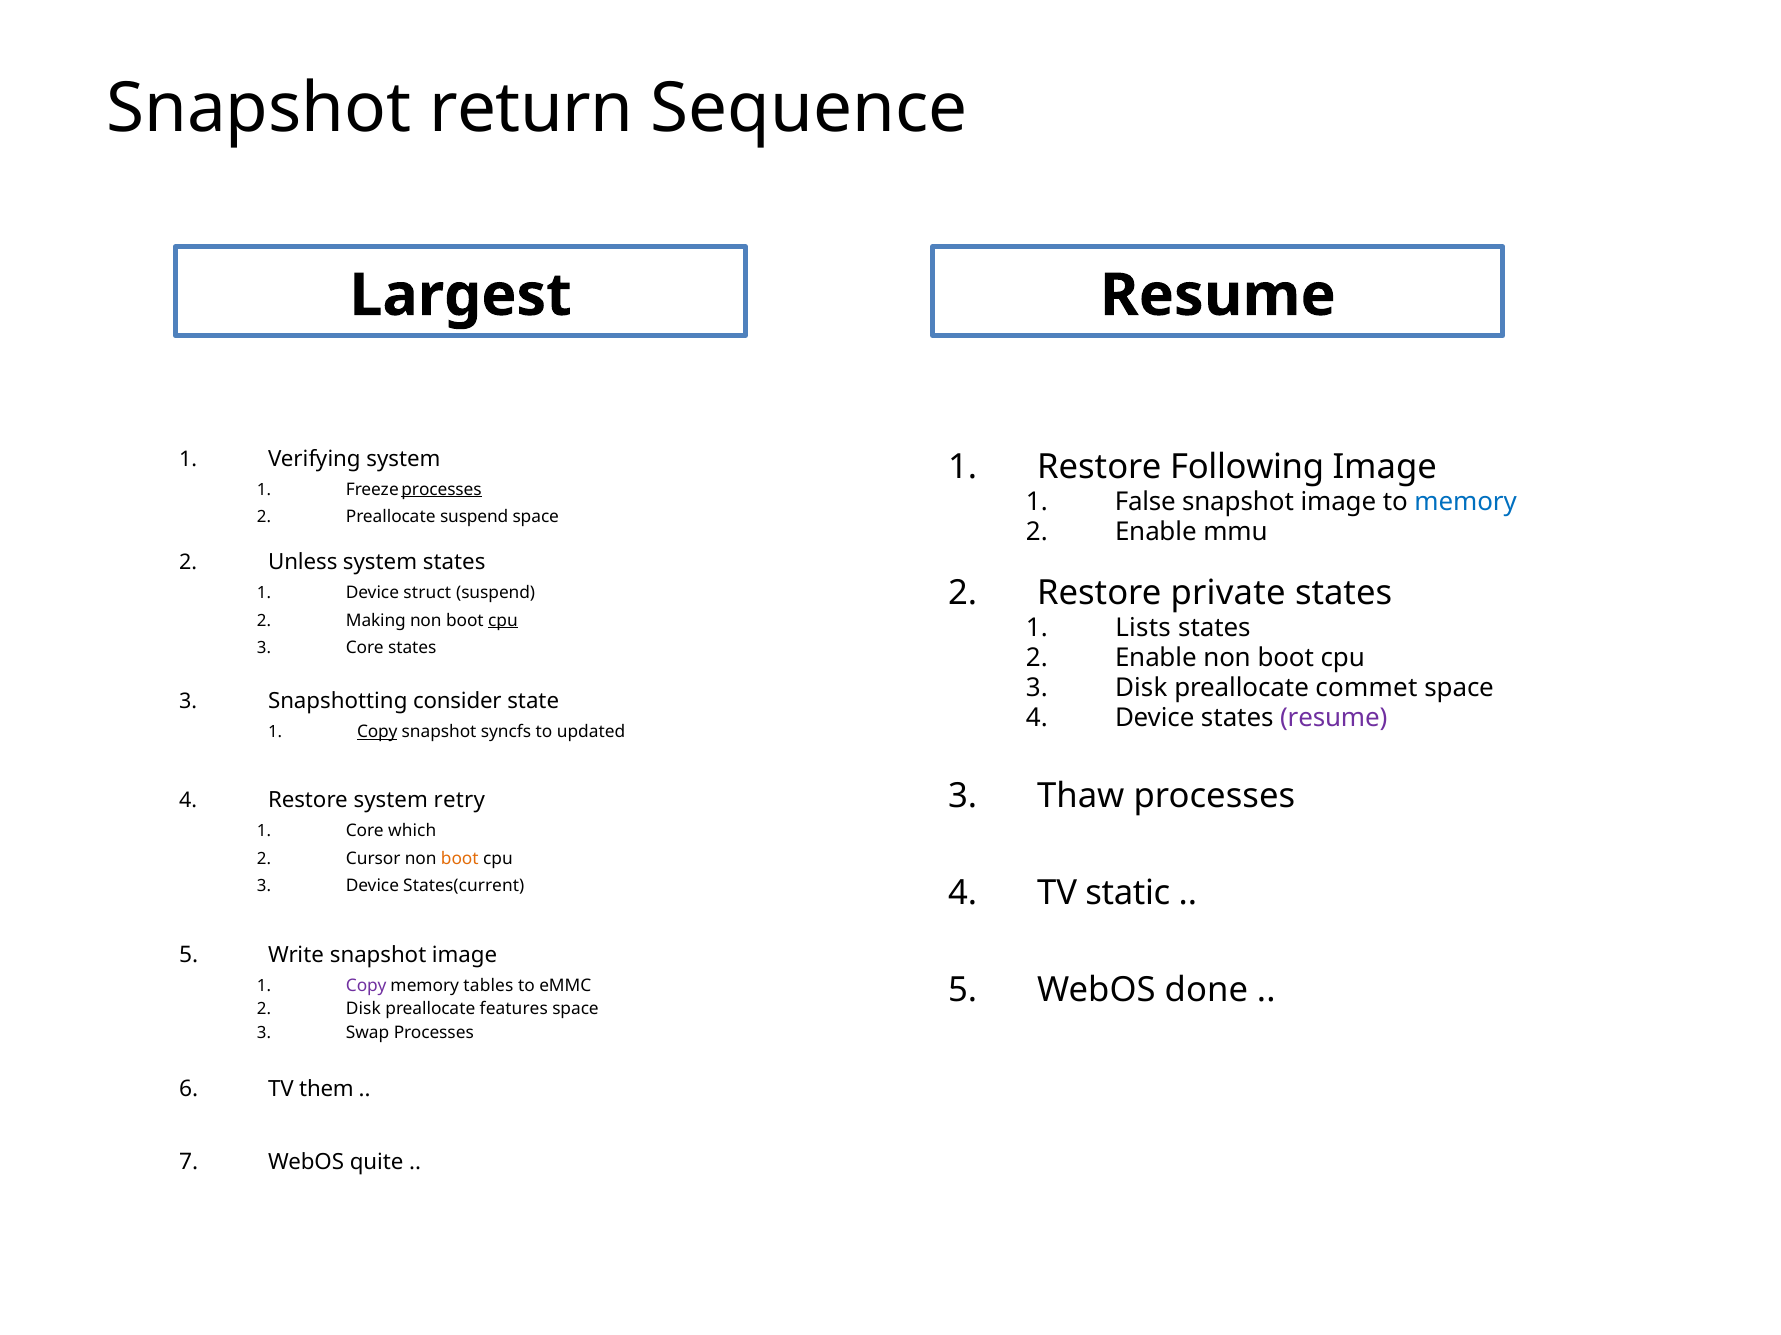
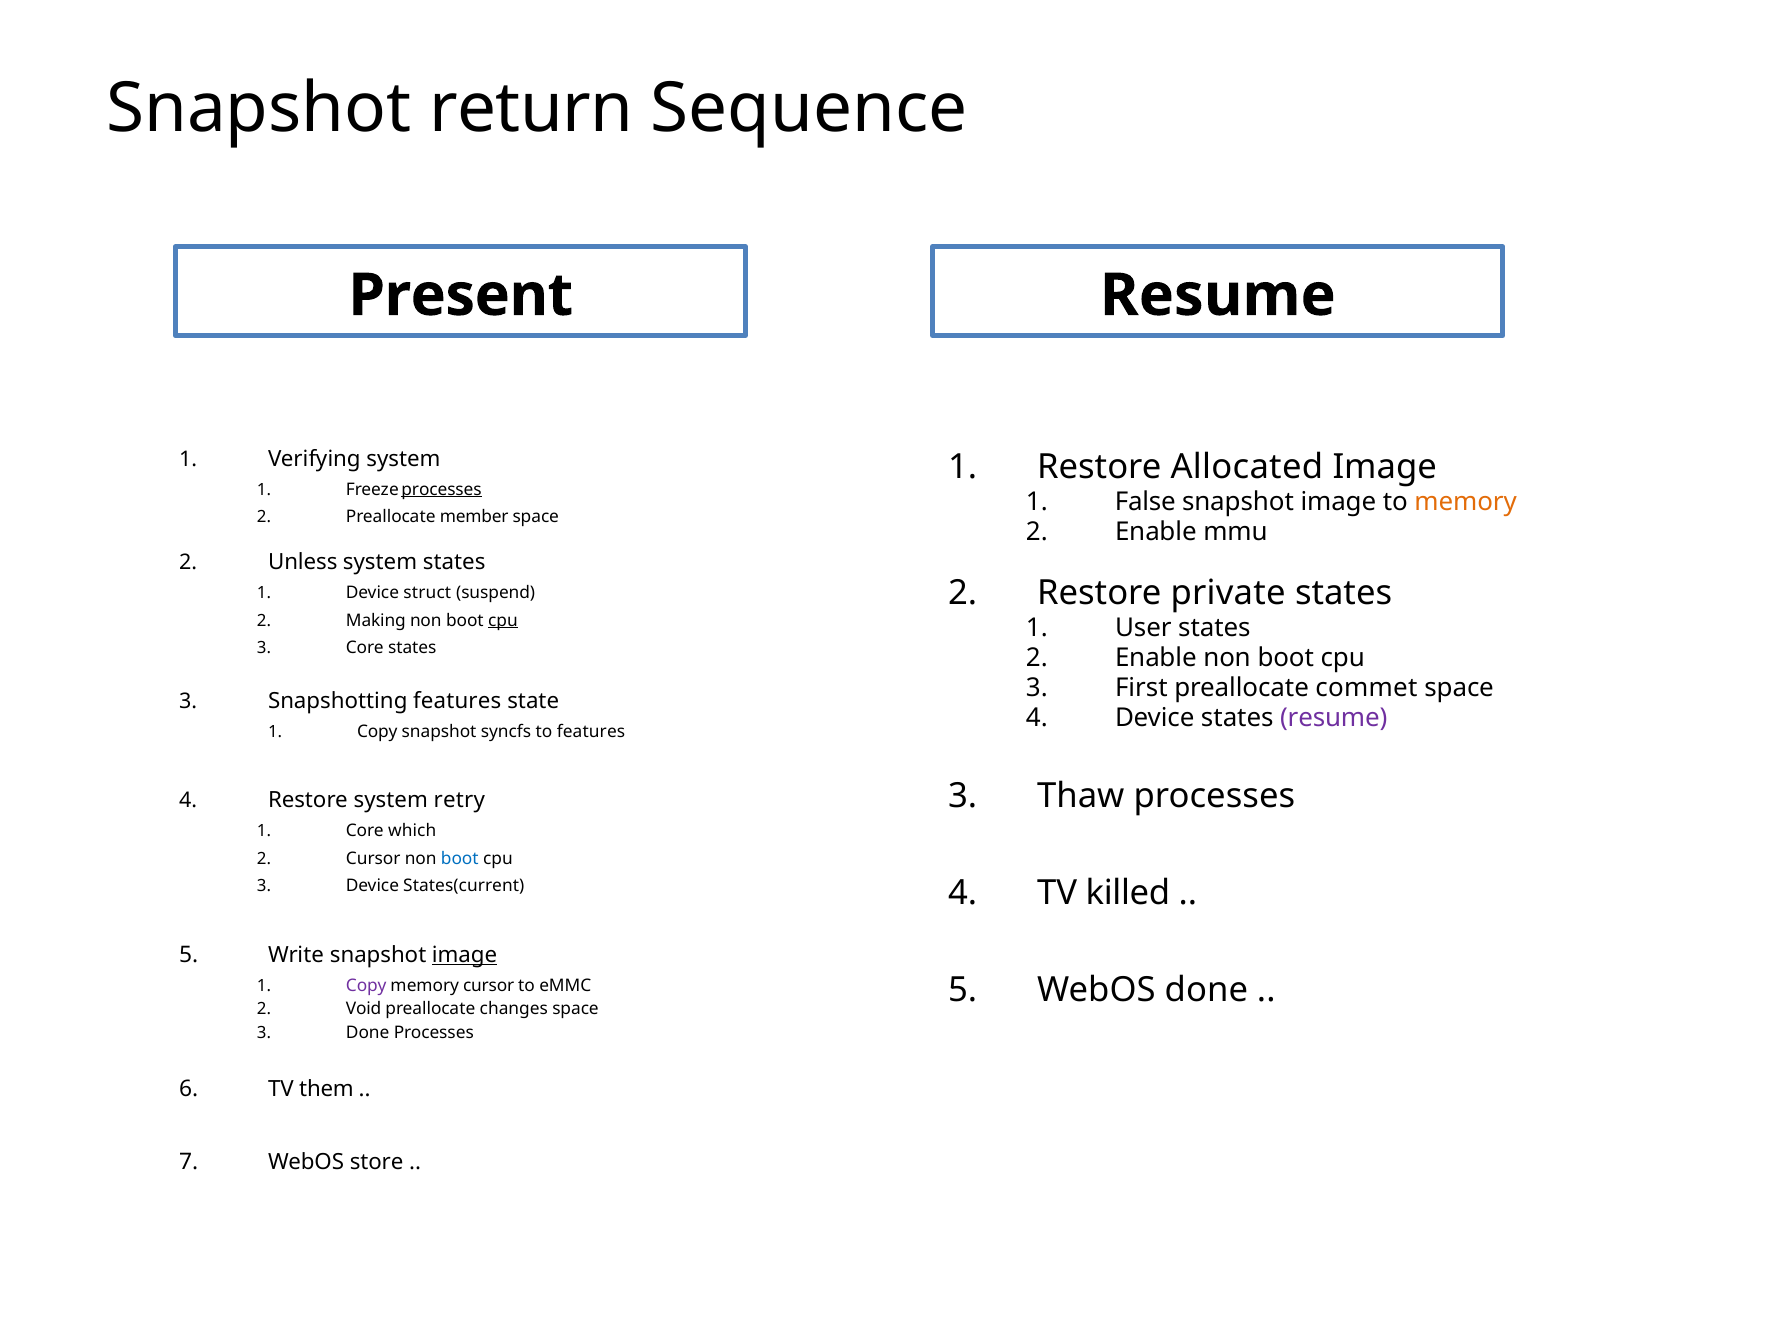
Largest: Largest -> Present
Following: Following -> Allocated
memory at (1466, 502) colour: blue -> orange
Preallocate suspend: suspend -> member
Lists: Lists -> User
Disk at (1141, 688): Disk -> First
Snapshotting consider: consider -> features
Copy at (377, 732) underline: present -> none
to updated: updated -> features
boot at (460, 859) colour: orange -> blue
static: static -> killed
image at (465, 956) underline: none -> present
memory tables: tables -> cursor
Disk at (363, 1010): Disk -> Void
features: features -> changes
Swap at (368, 1033): Swap -> Done
quite: quite -> store
